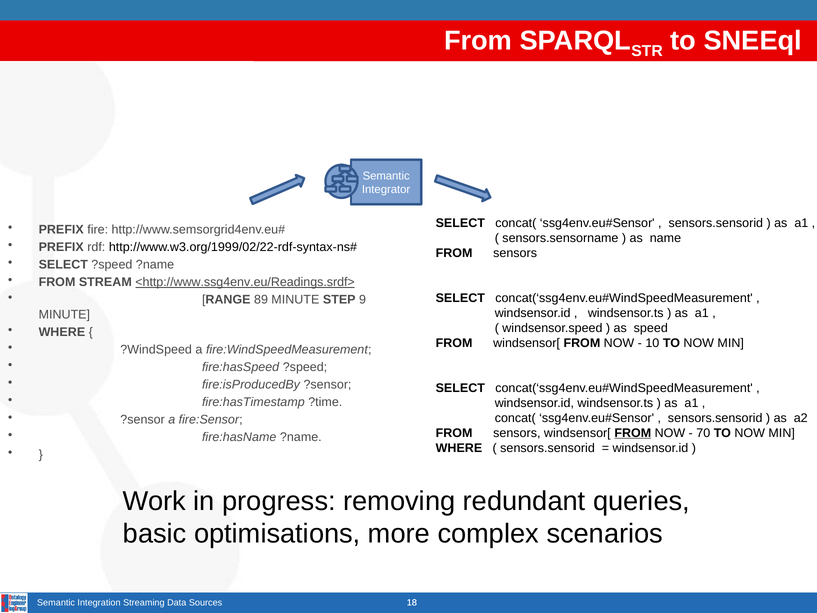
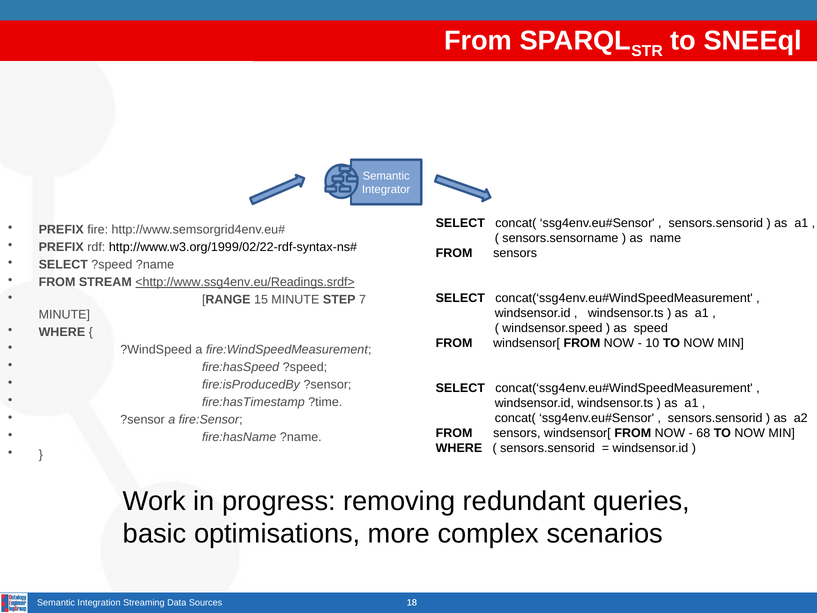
89: 89 -> 15
9: 9 -> 7
FROM at (633, 433) underline: present -> none
70: 70 -> 68
